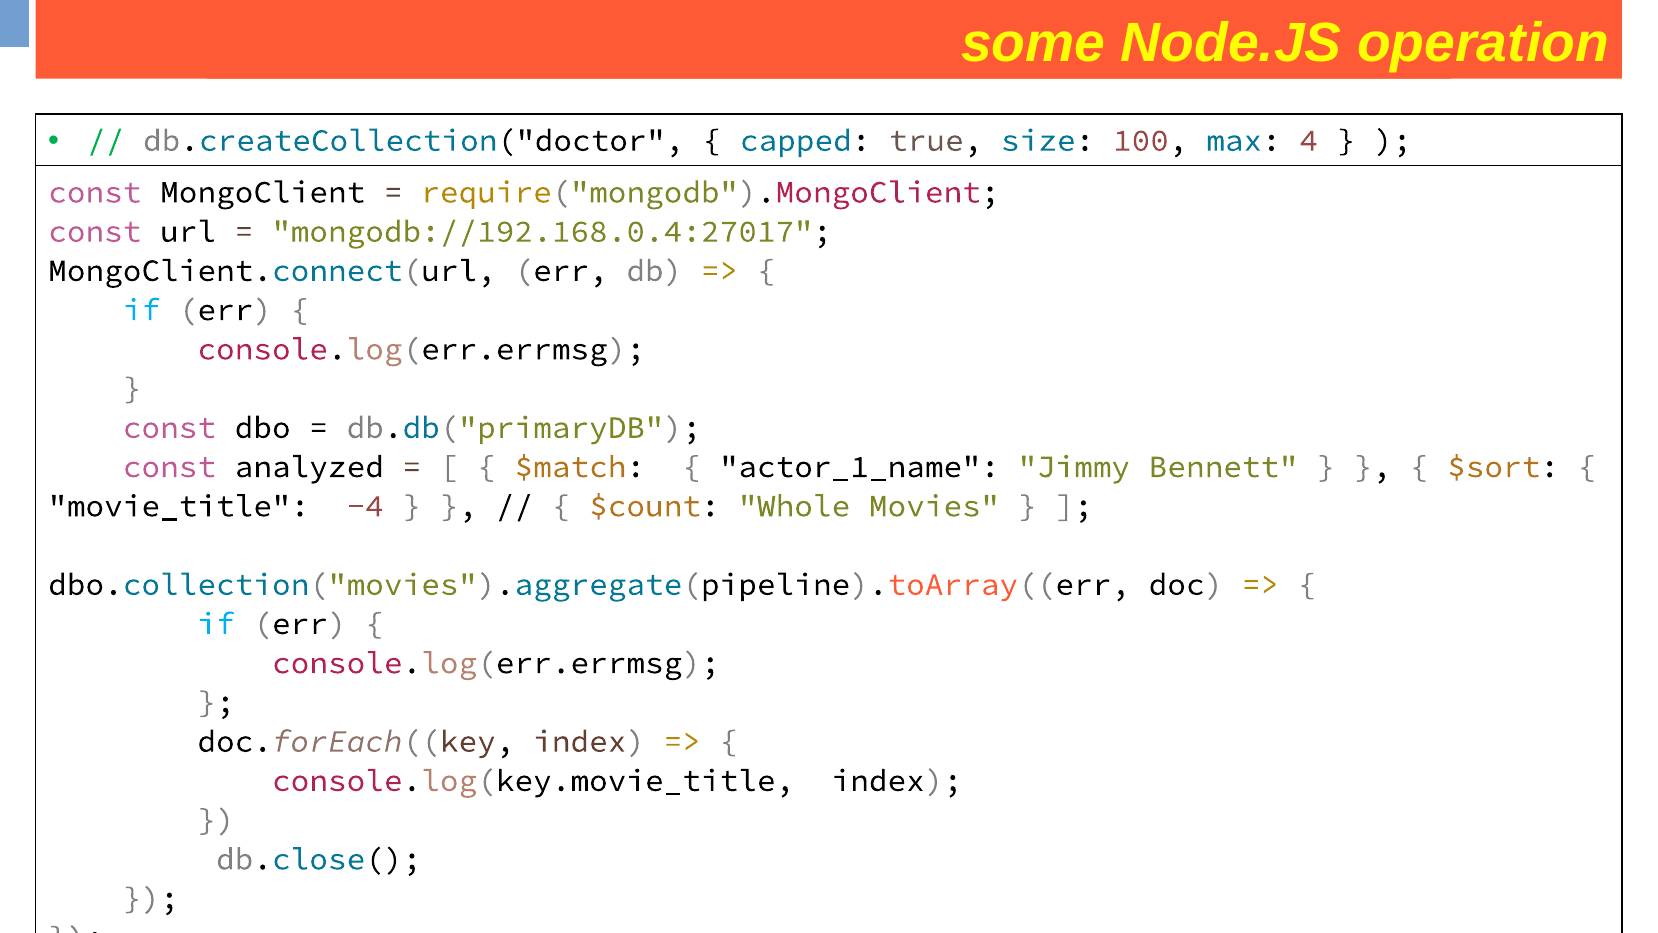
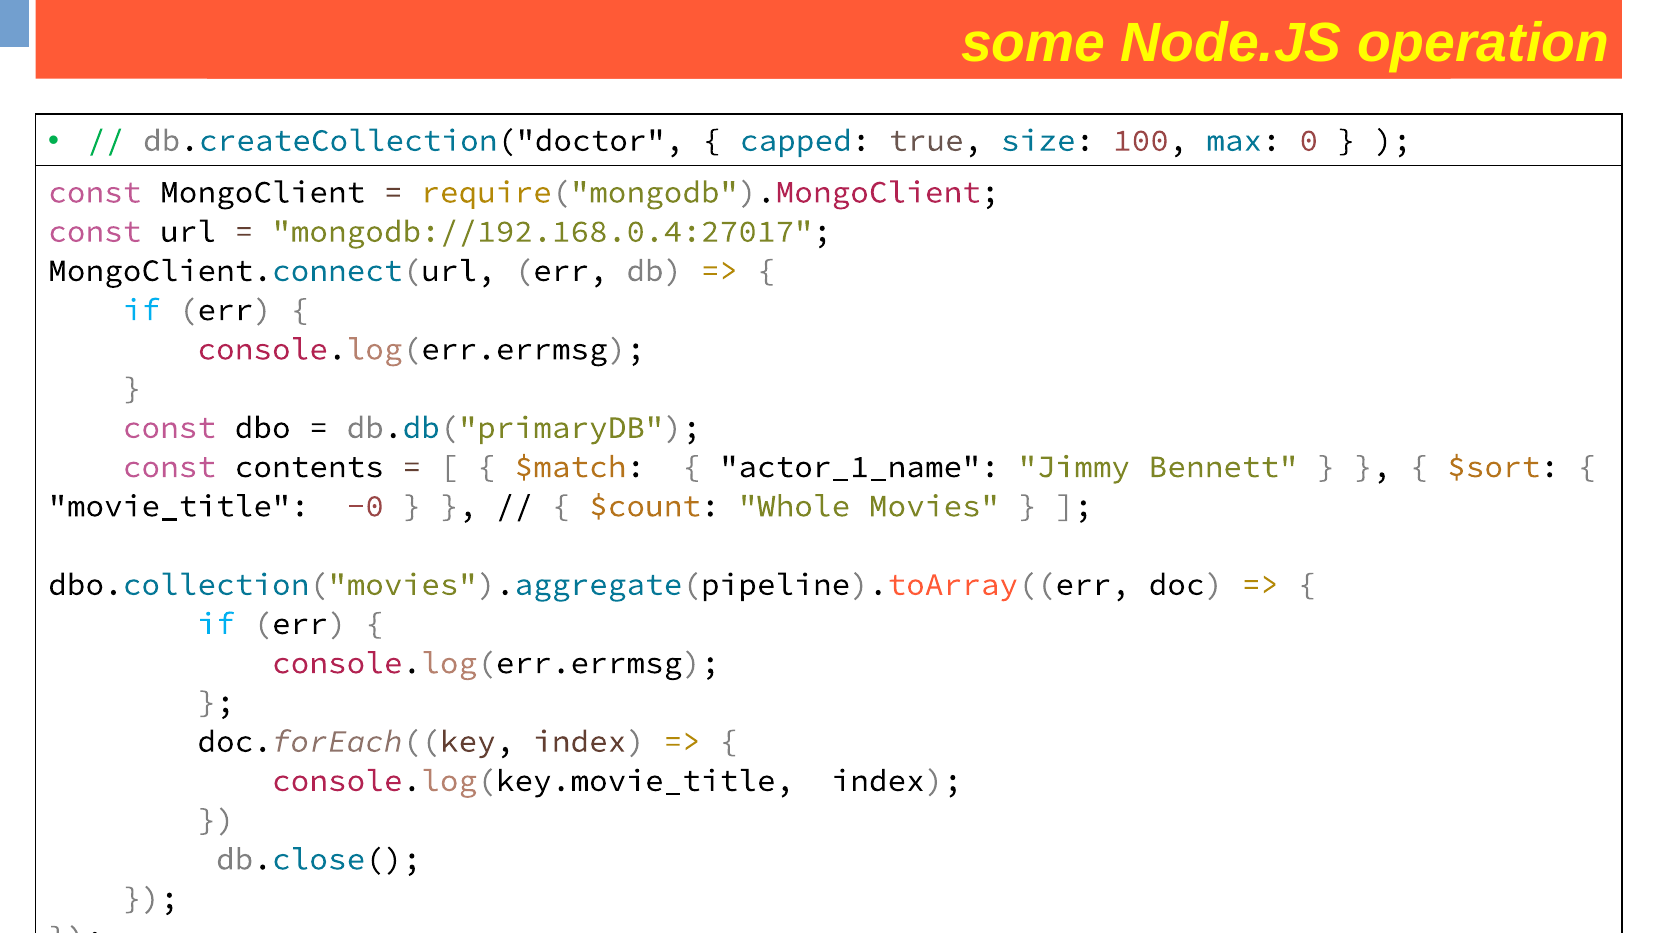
4: 4 -> 0
analyzed: analyzed -> contents
-4: -4 -> -0
